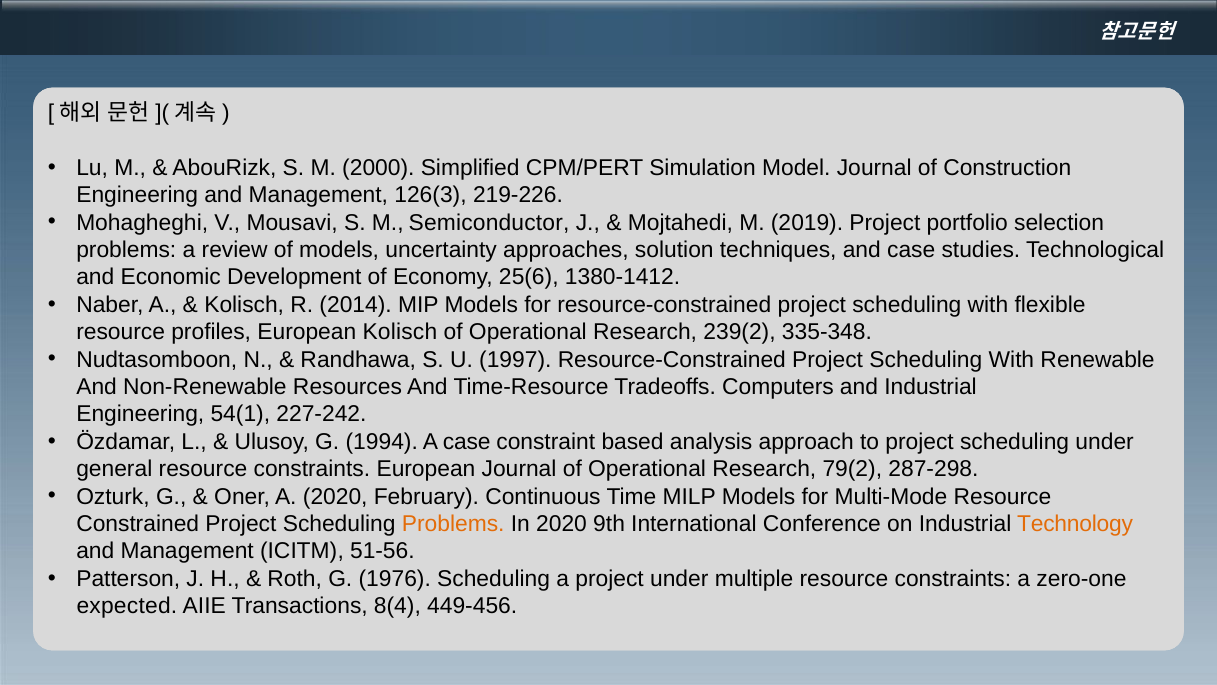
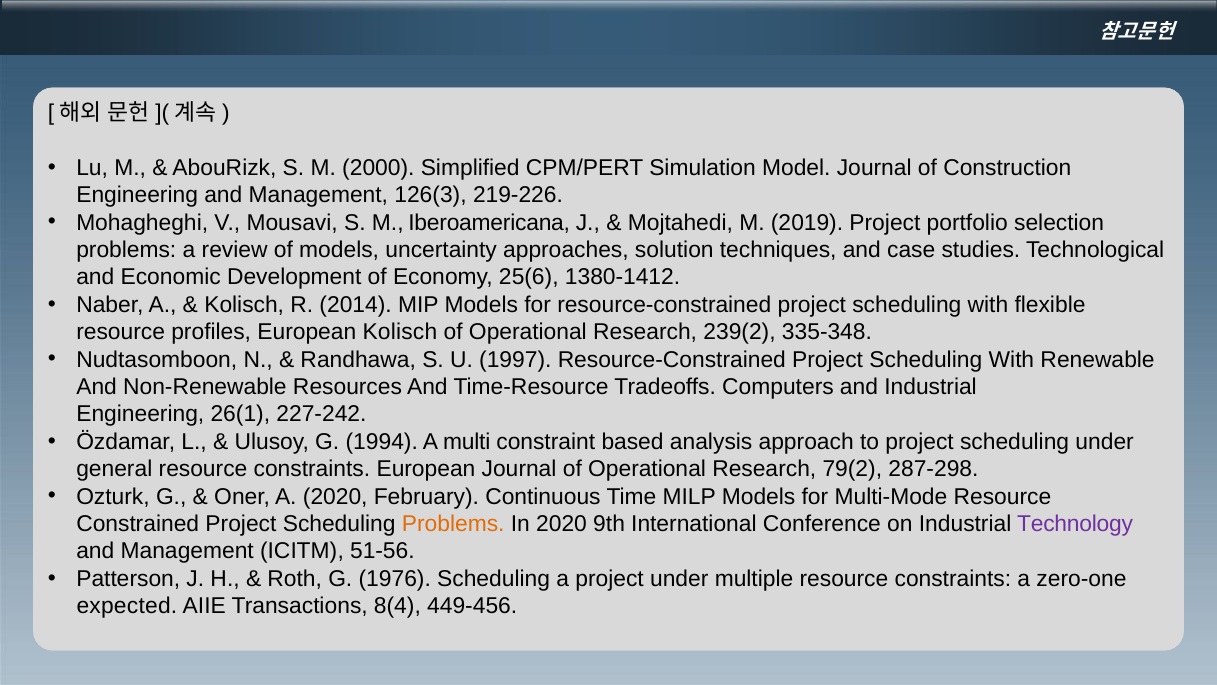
Semiconductor: Semiconductor -> Iberoamericana
54(1: 54(1 -> 26(1
A case: case -> multi
Technology colour: orange -> purple
